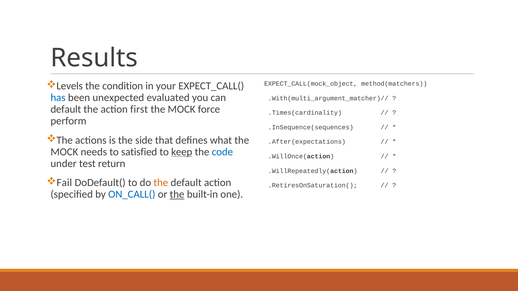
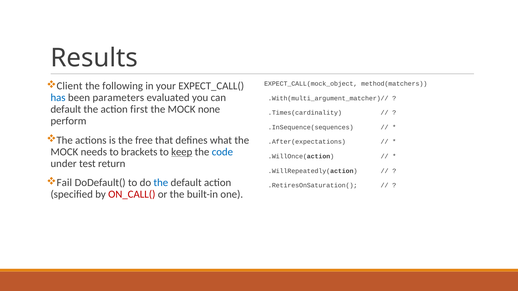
Levels: Levels -> Client
condition: condition -> following
unexpected: unexpected -> parameters
force: force -> none
side: side -> free
satisfied: satisfied -> brackets
the at (161, 183) colour: orange -> blue
ON_CALL( colour: blue -> red
the at (177, 195) underline: present -> none
